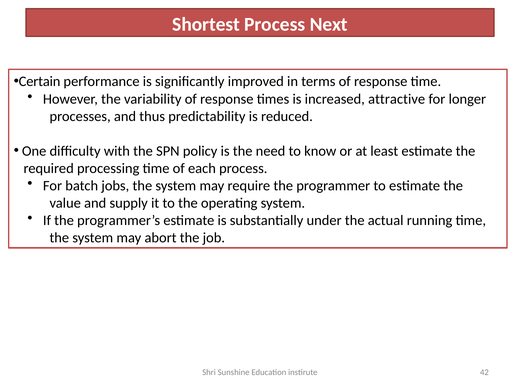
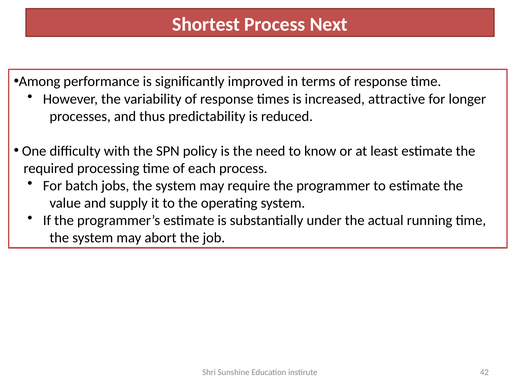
Certain: Certain -> Among
